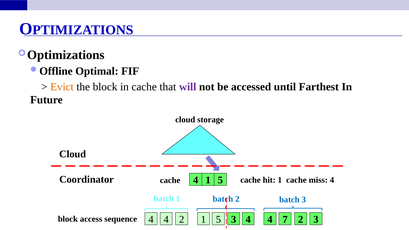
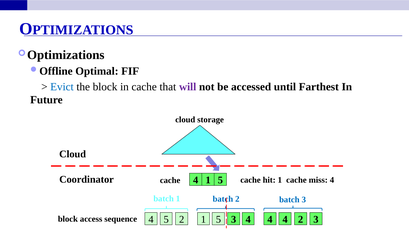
Evict colour: orange -> blue
4 at (166, 219): 4 -> 5
4 4 7: 7 -> 4
